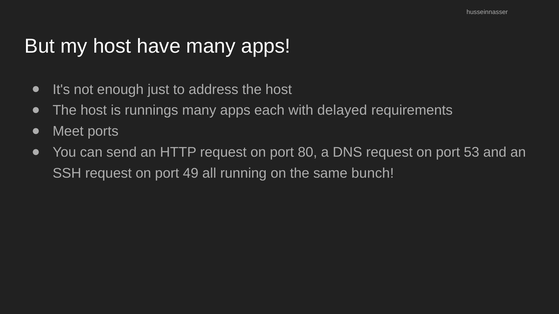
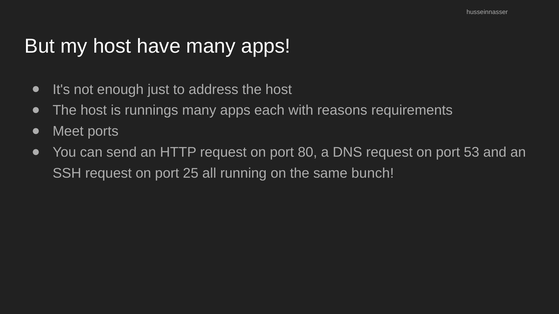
delayed: delayed -> reasons
49: 49 -> 25
